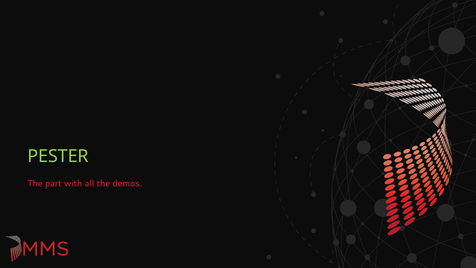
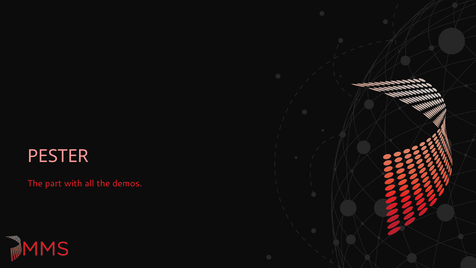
PESTER colour: light green -> pink
